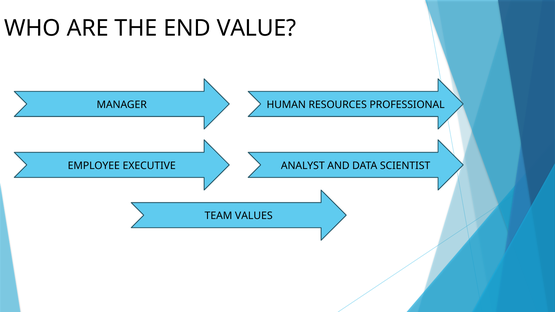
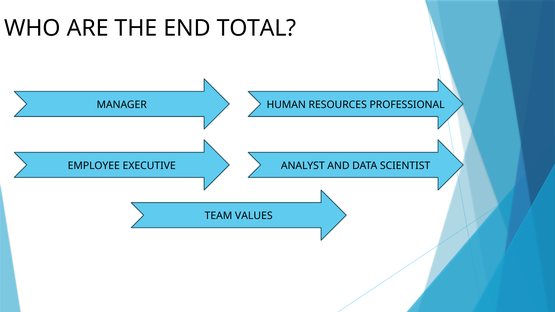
VALUE: VALUE -> TOTAL
